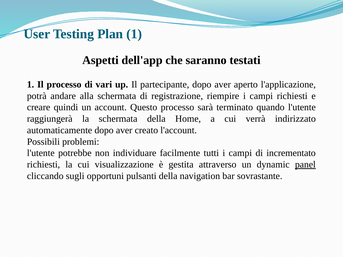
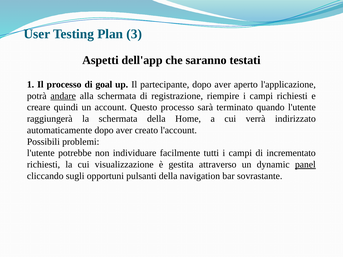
Plan 1: 1 -> 3
vari: vari -> goal
andare underline: none -> present
